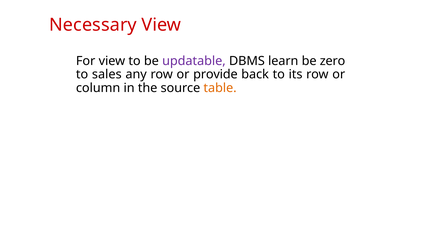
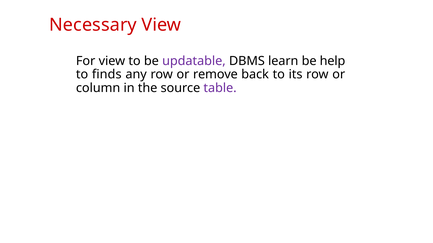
zero: zero -> help
sales: sales -> finds
provide: provide -> remove
table colour: orange -> purple
